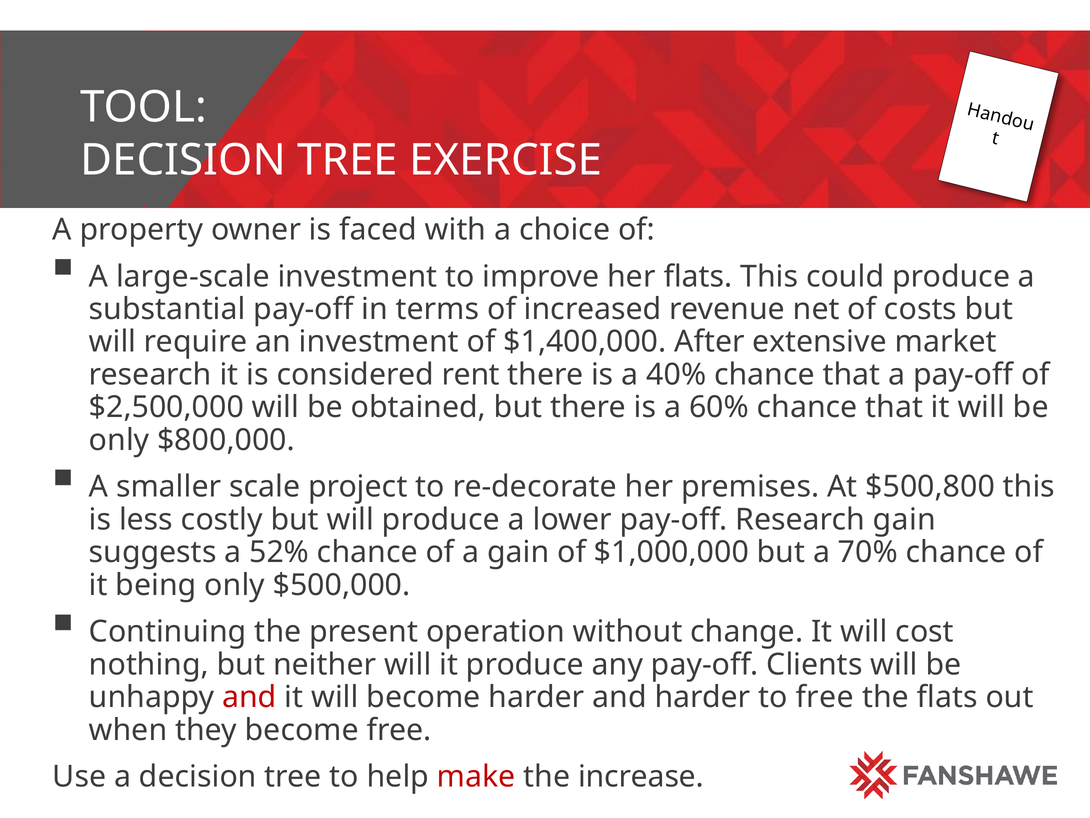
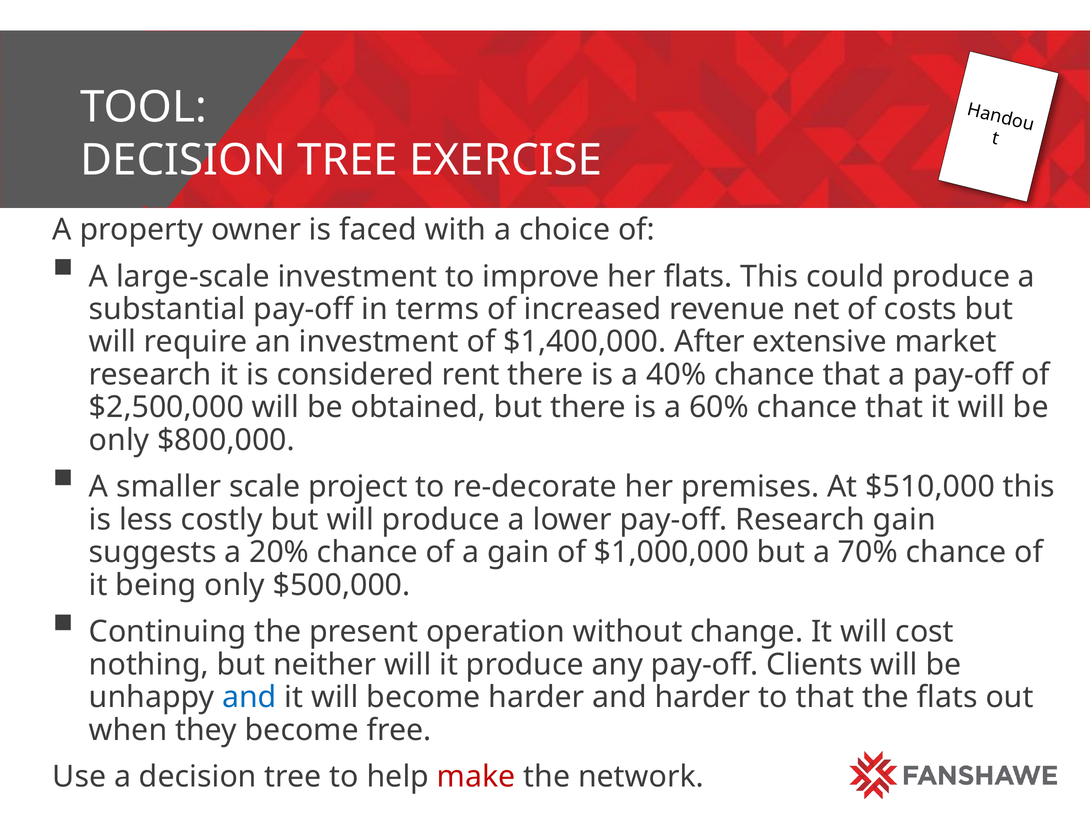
$500,800: $500,800 -> $510,000
52%: 52% -> 20%
and at (249, 697) colour: red -> blue
to free: free -> that
increase: increase -> network
